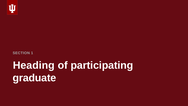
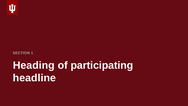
graduate: graduate -> headline
